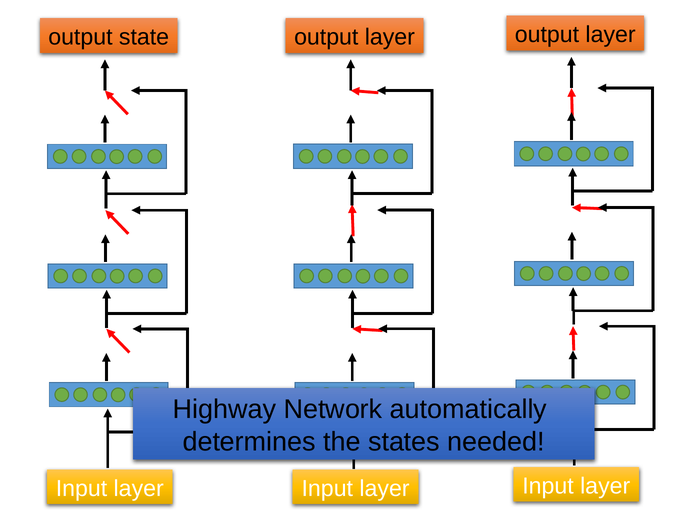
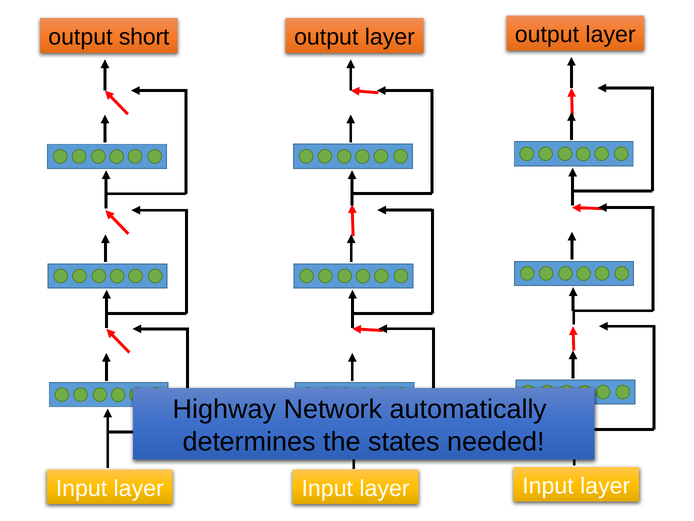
state: state -> short
